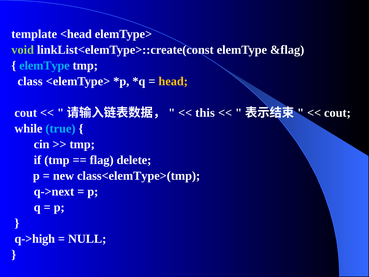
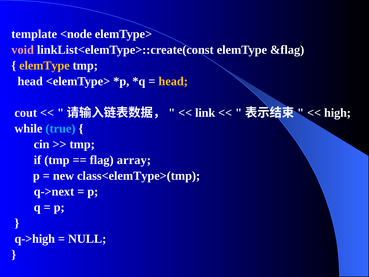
<head: <head -> <node
void colour: light green -> pink
elemType at (44, 66) colour: light blue -> yellow
class at (30, 81): class -> head
this: this -> link
cout at (337, 113): cout -> high
delete: delete -> array
